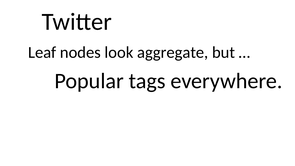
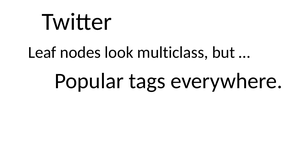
aggregate: aggregate -> multiclass
